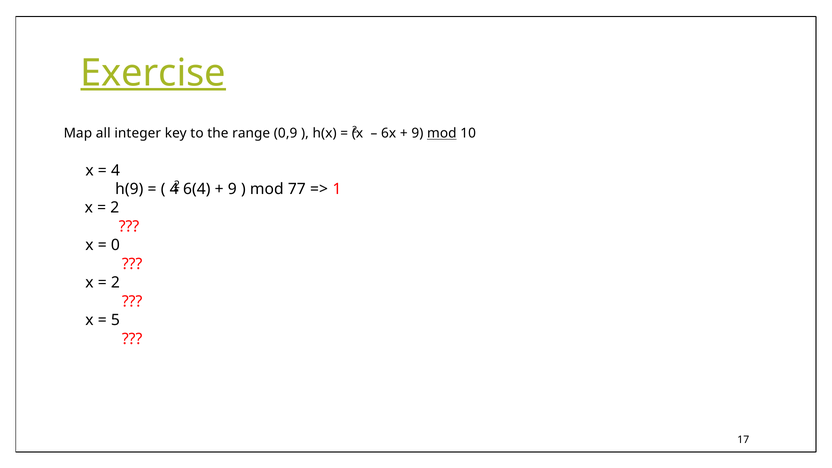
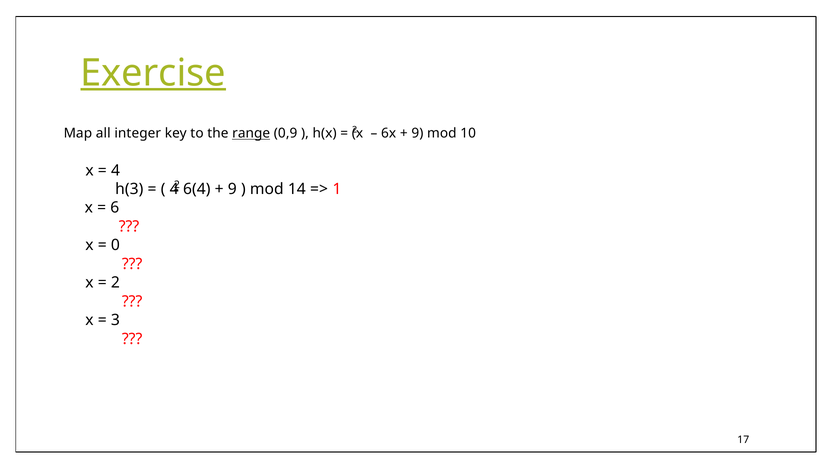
range underline: none -> present
mod at (442, 133) underline: present -> none
h(9: h(9 -> h(3
77: 77 -> 14
2 at (115, 208): 2 -> 6
5: 5 -> 3
